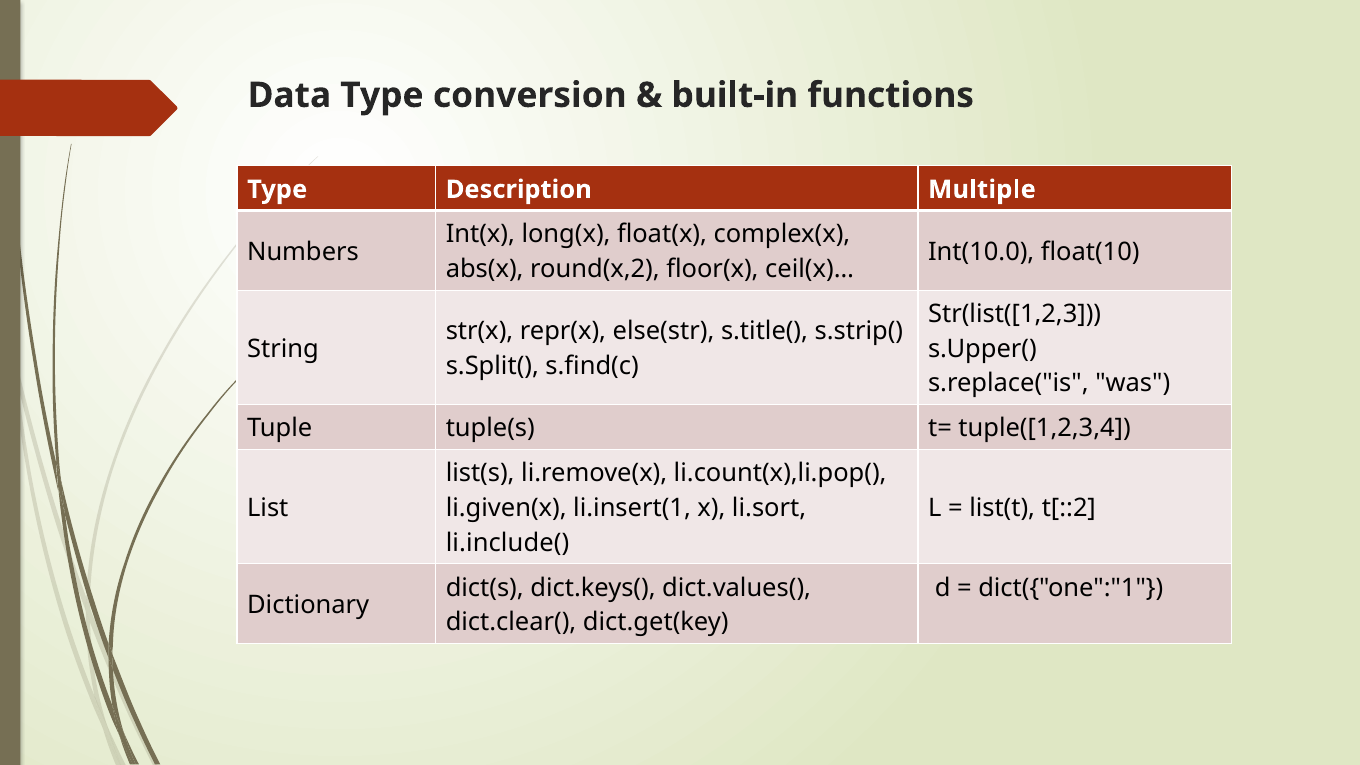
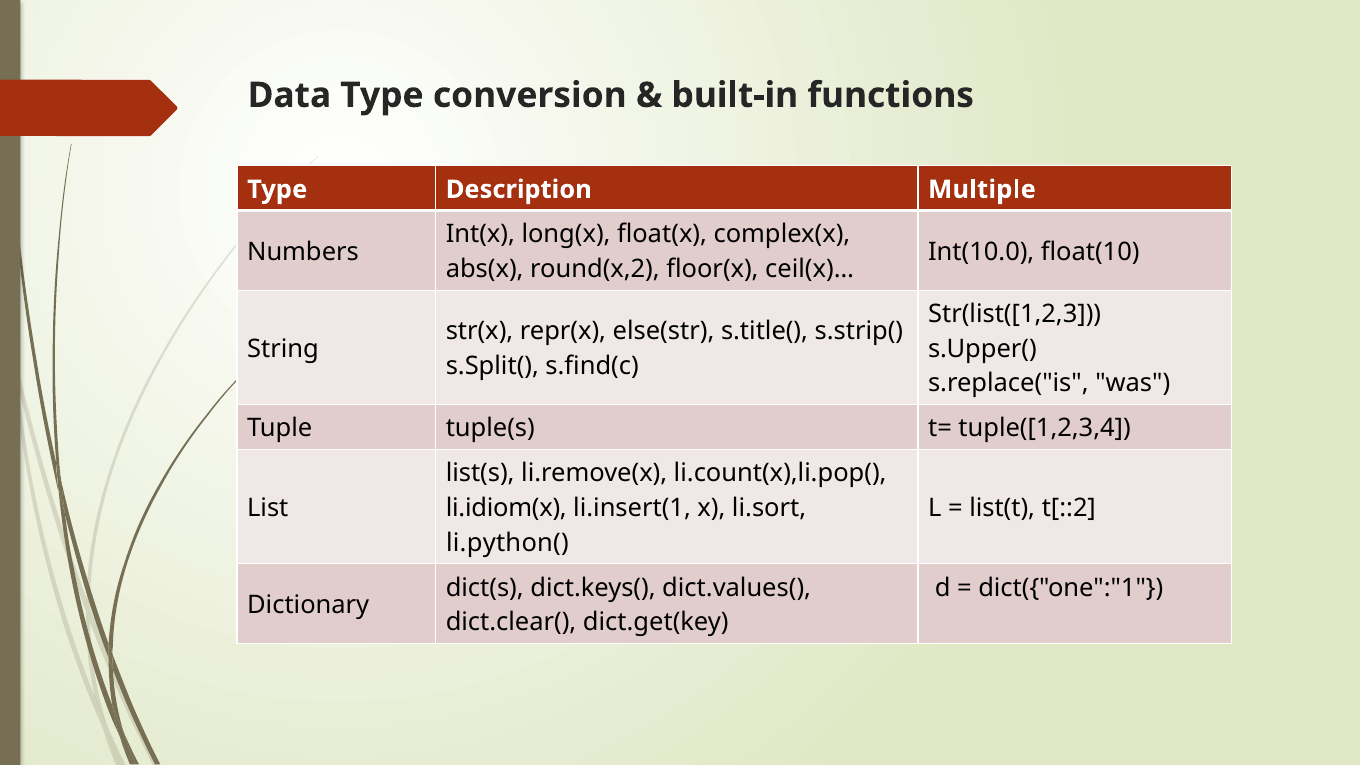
li.given(x: li.given(x -> li.idiom(x
li.include(: li.include( -> li.python(
